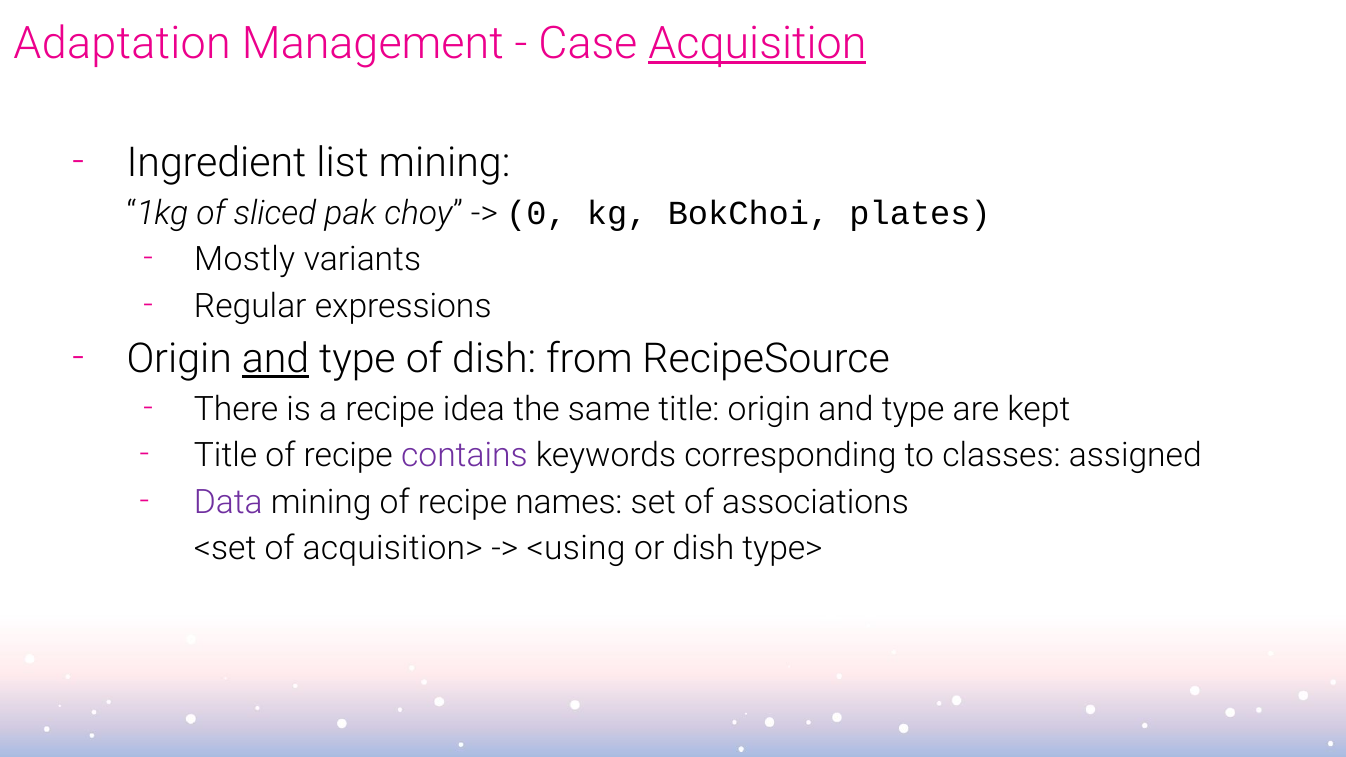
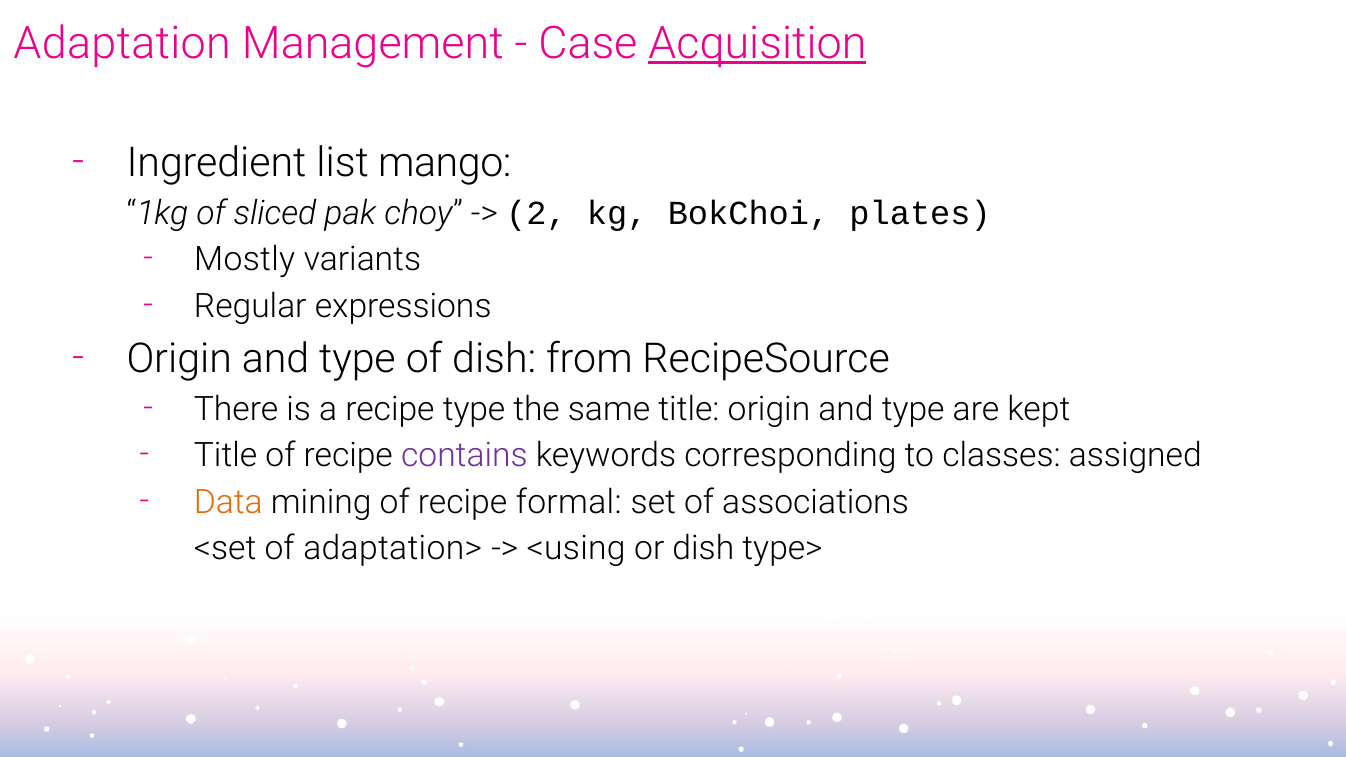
list mining: mining -> mango
0: 0 -> 2
and at (276, 359) underline: present -> none
recipe idea: idea -> type
Data colour: purple -> orange
names: names -> formal
acquisition>: acquisition> -> adaptation>
